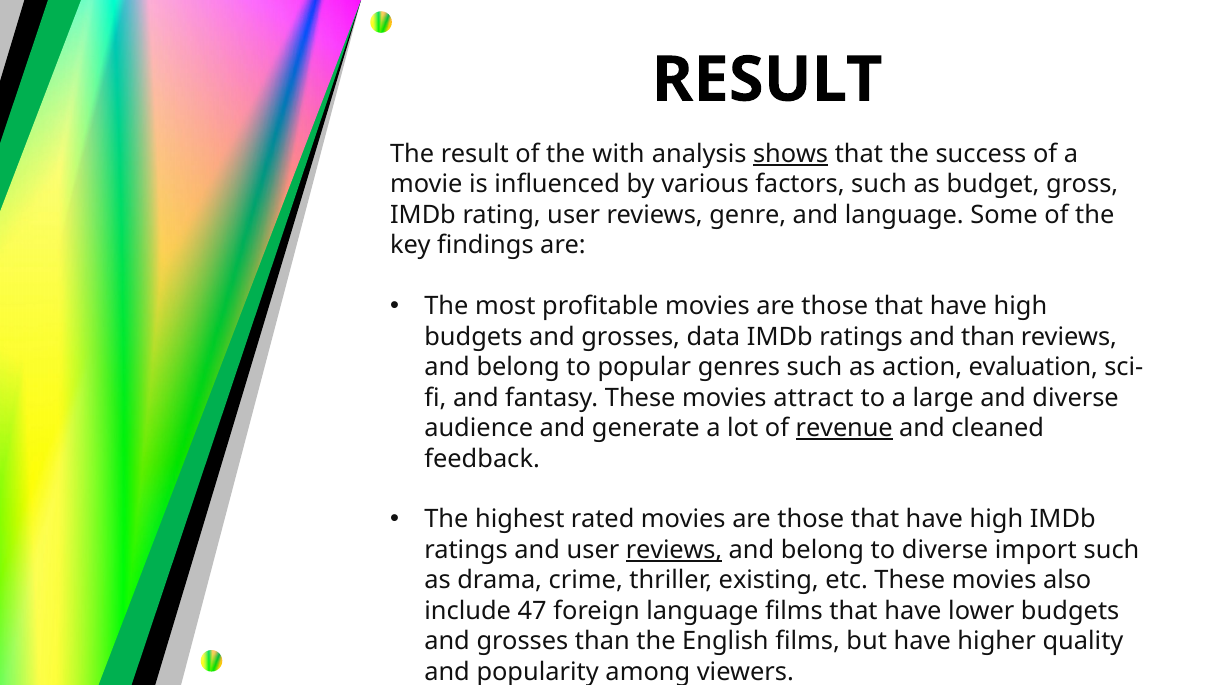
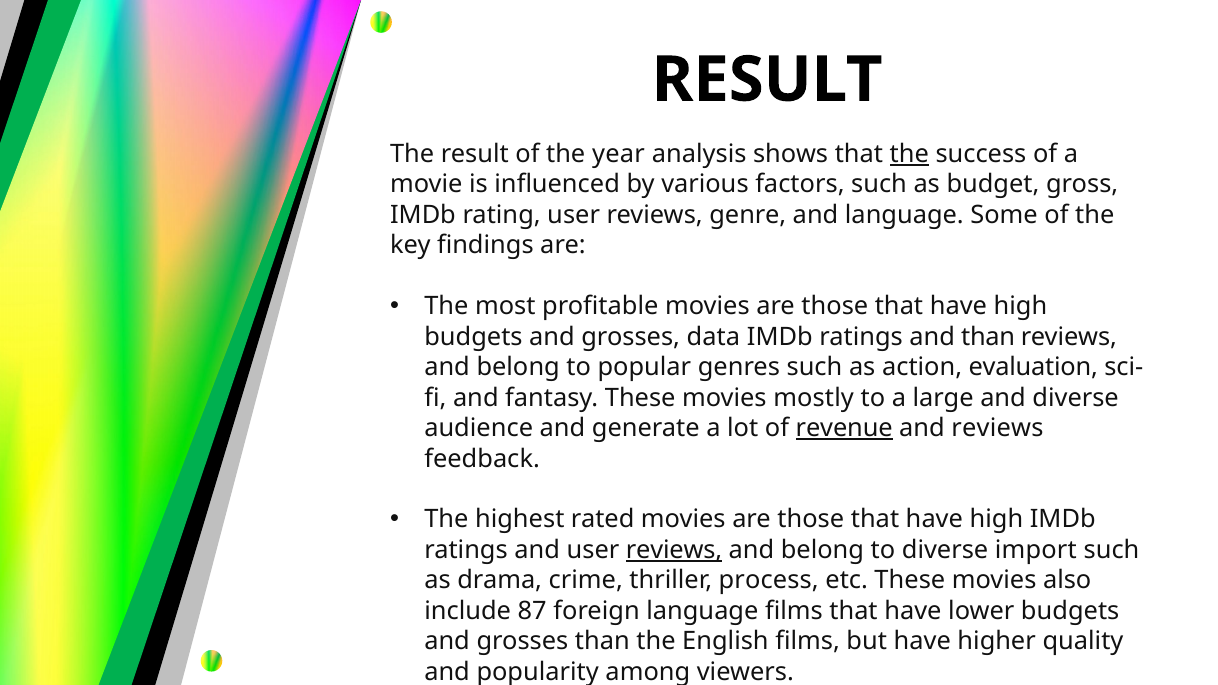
with: with -> year
shows underline: present -> none
the at (909, 154) underline: none -> present
attract: attract -> mostly
and cleaned: cleaned -> reviews
existing: existing -> process
47: 47 -> 87
